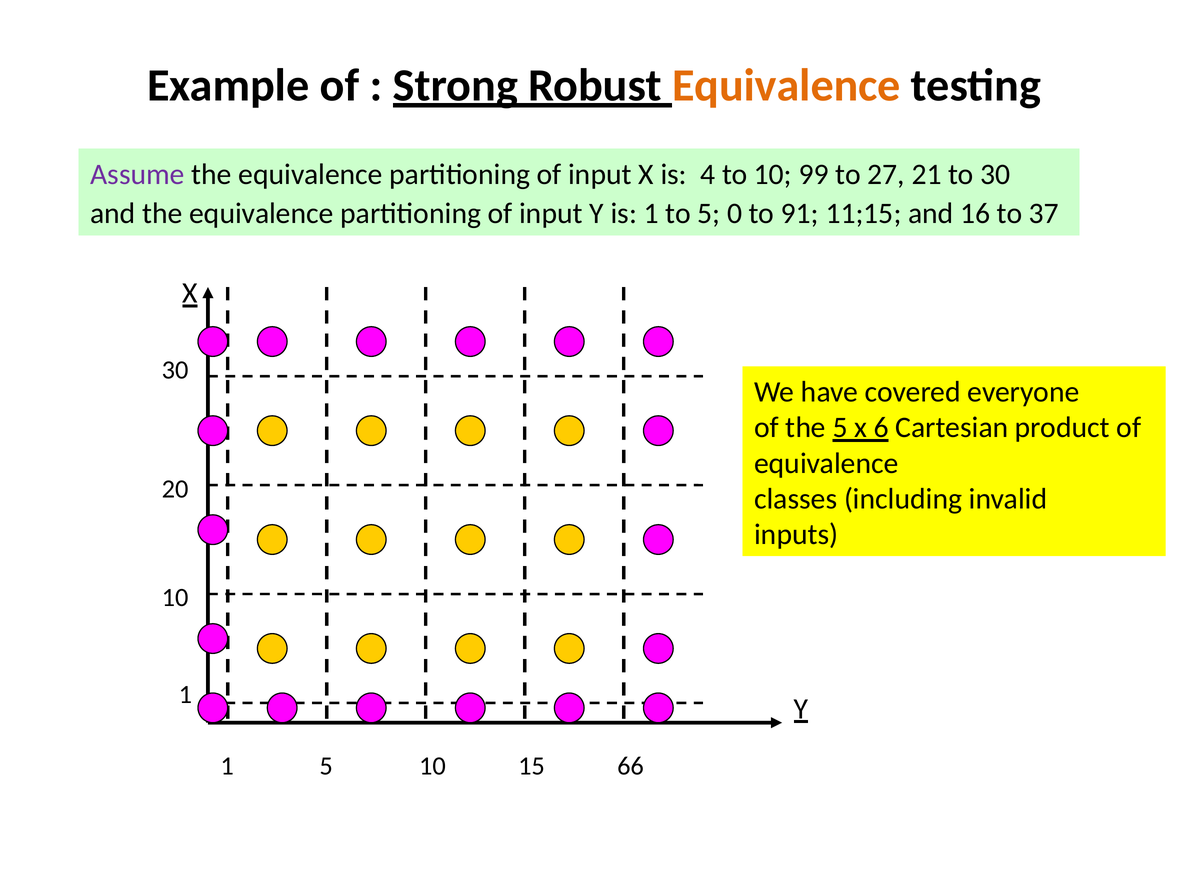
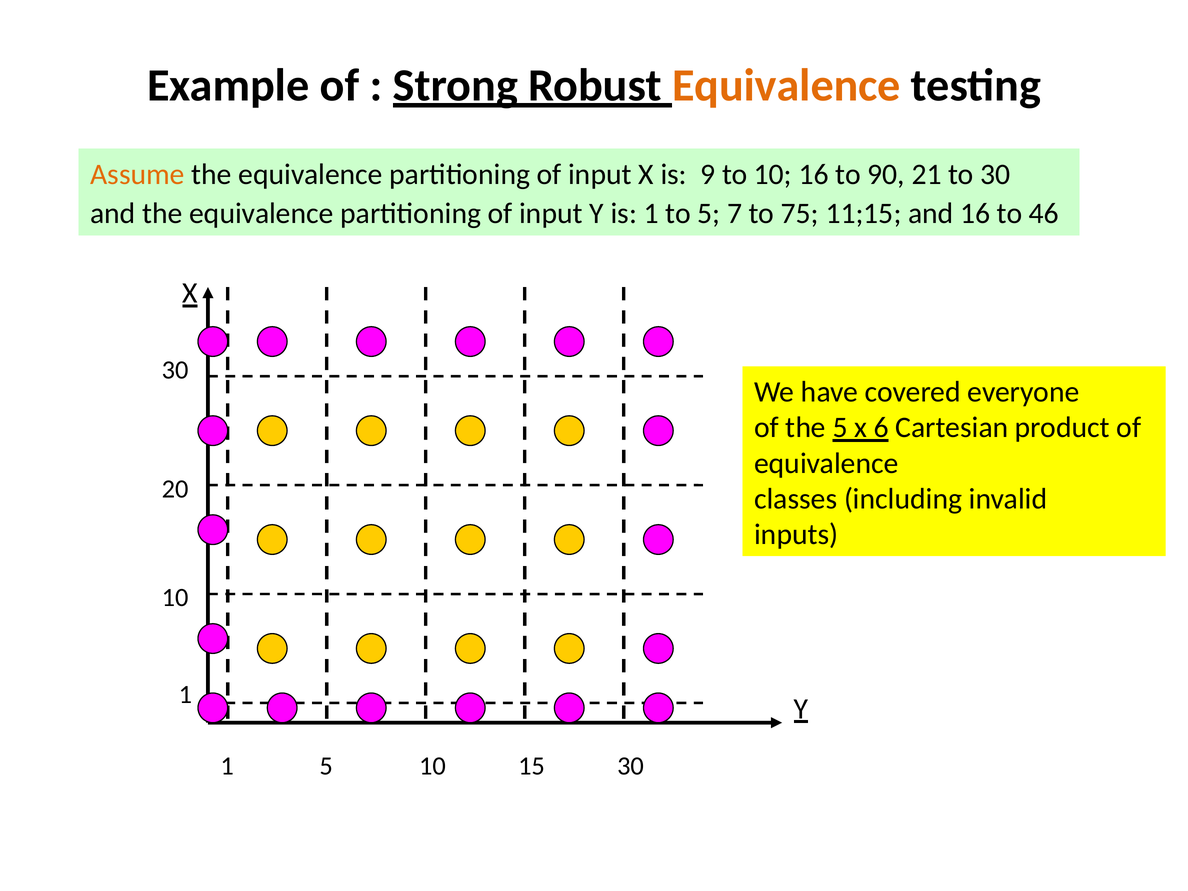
Assume colour: purple -> orange
4: 4 -> 9
10 99: 99 -> 16
27: 27 -> 90
0: 0 -> 7
91: 91 -> 75
37: 37 -> 46
15 66: 66 -> 30
